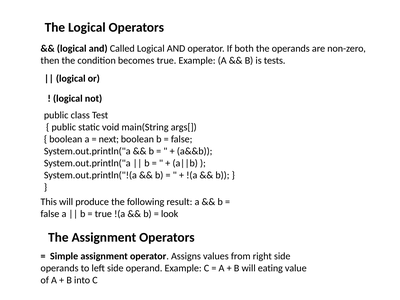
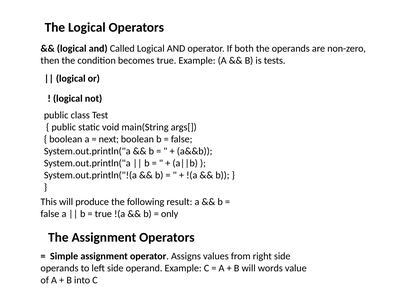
look: look -> only
eating: eating -> words
